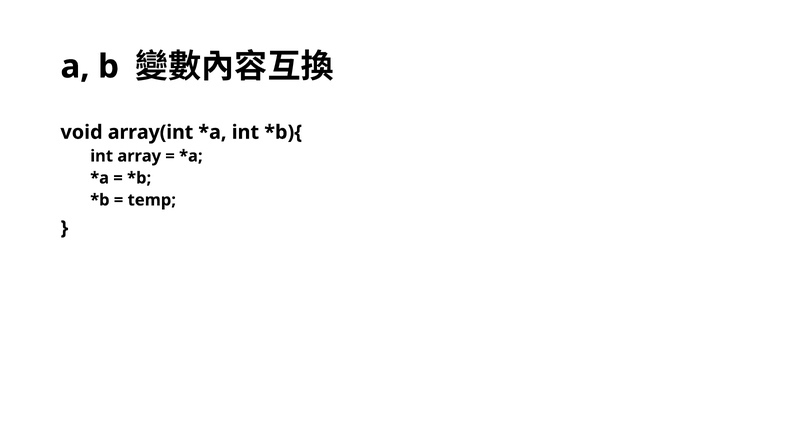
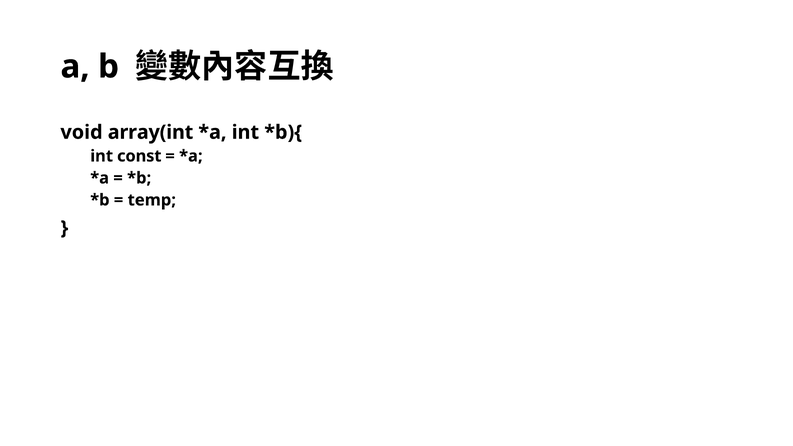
array: array -> const
